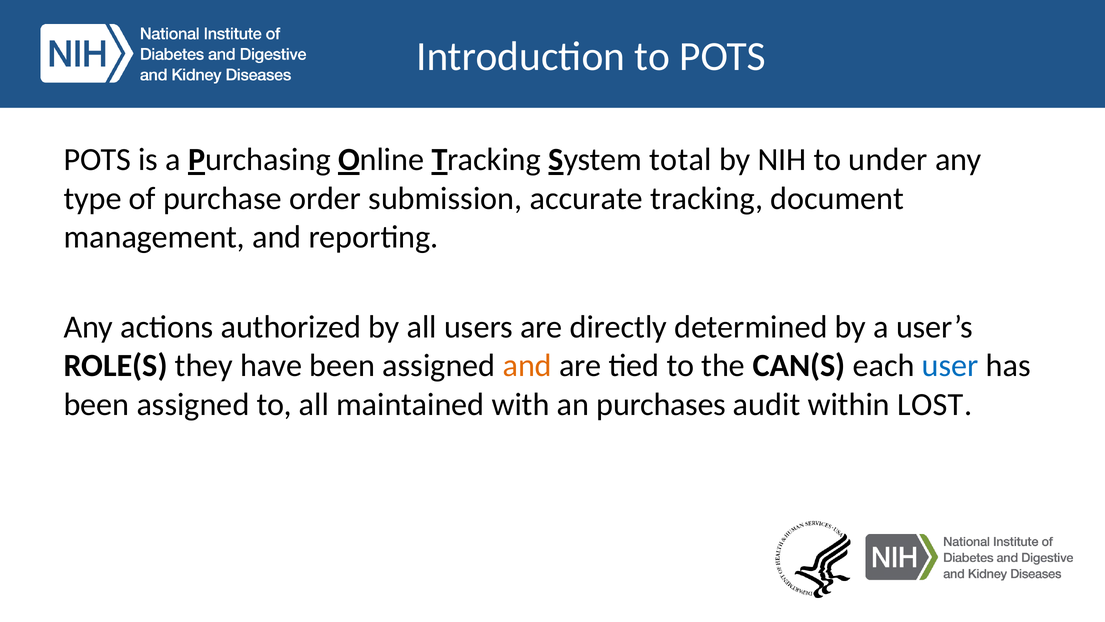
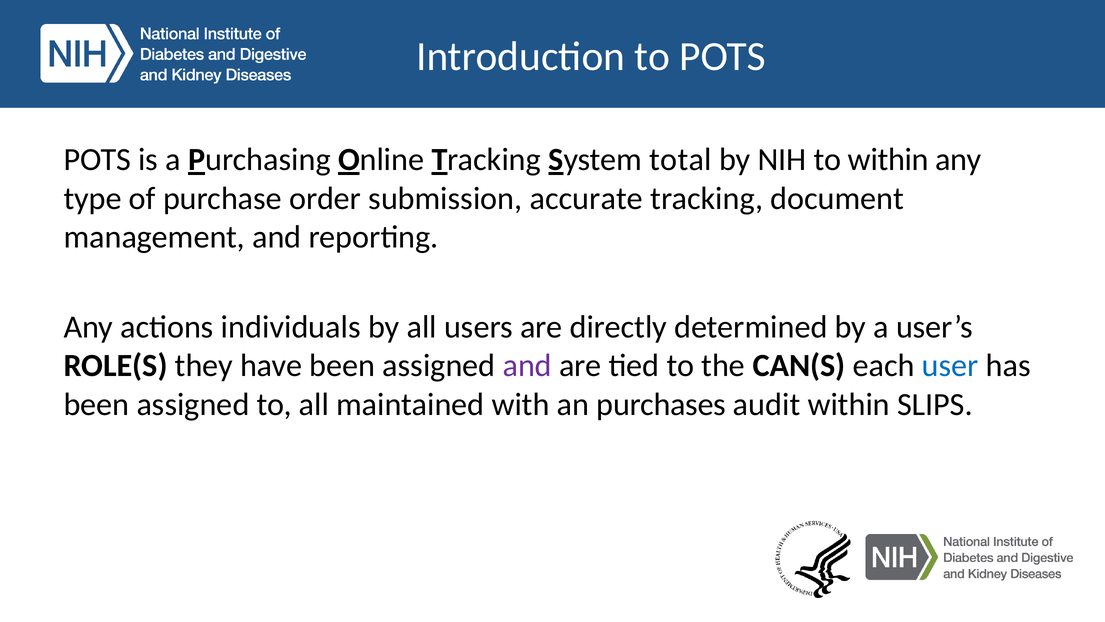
to under: under -> within
authorized: authorized -> individuals
and at (527, 366) colour: orange -> purple
LOST: LOST -> SLIPS
